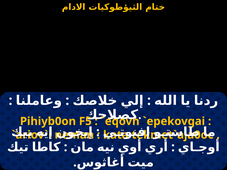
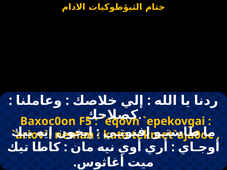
Pihiyb0on: Pihiyb0on -> Baxoc0on
